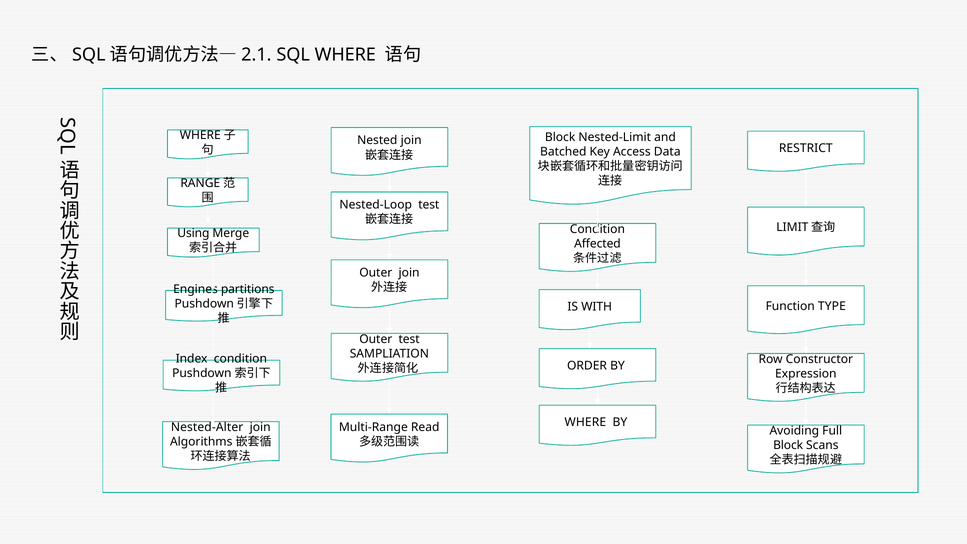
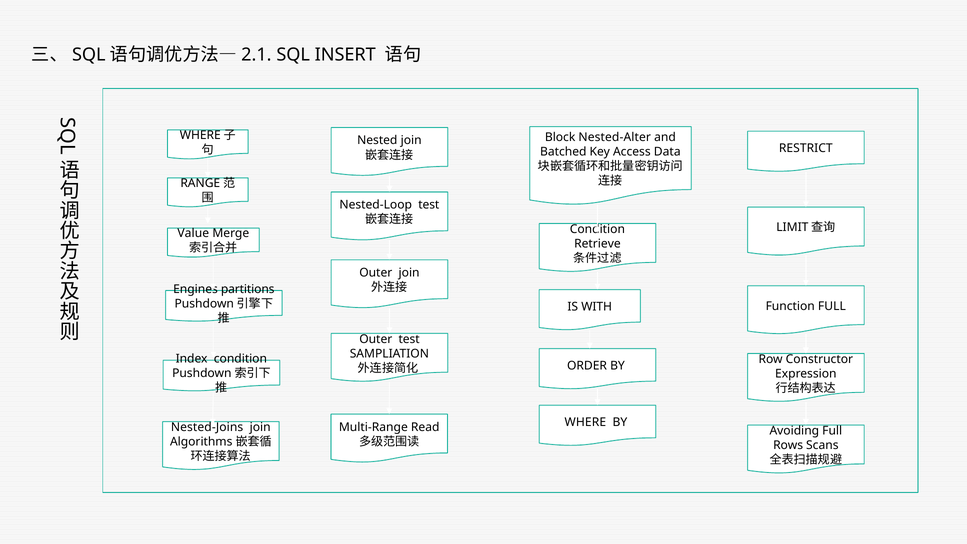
SQL WHERE: WHERE -> INSERT
Nested-Limit: Nested-Limit -> Nested-Alter
Using: Using -> Value
Affected: Affected -> Retrieve
Function TYPE: TYPE -> FULL
Nested-Alter: Nested-Alter -> Nested-Joins
Block at (788, 445): Block -> Rows
